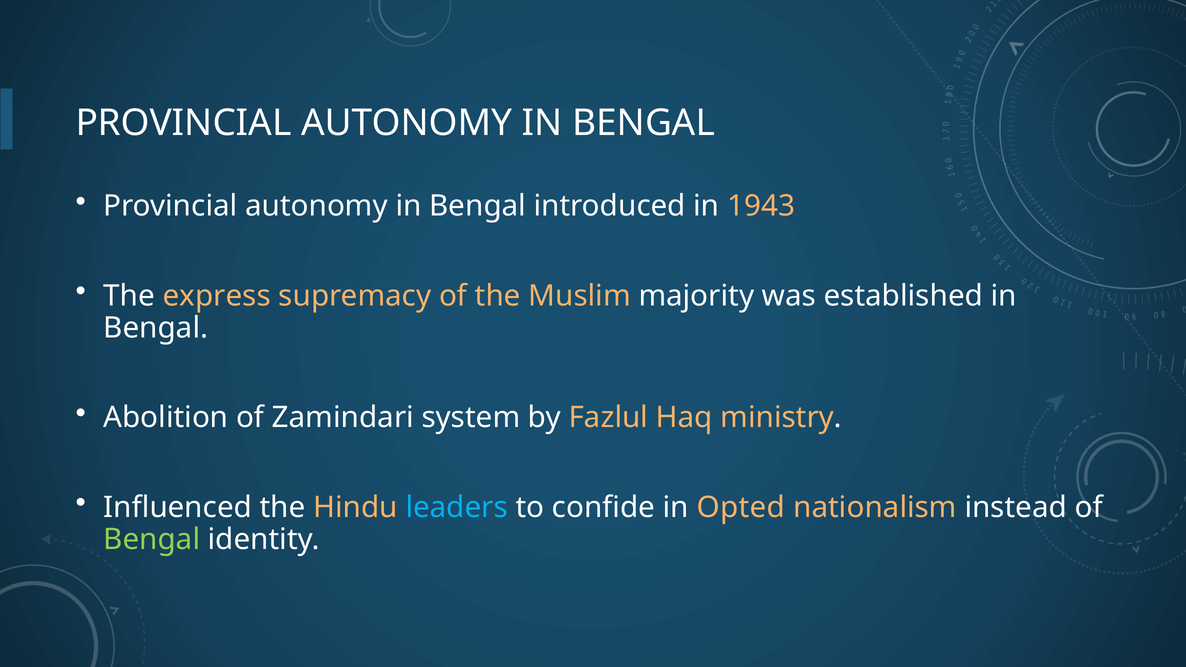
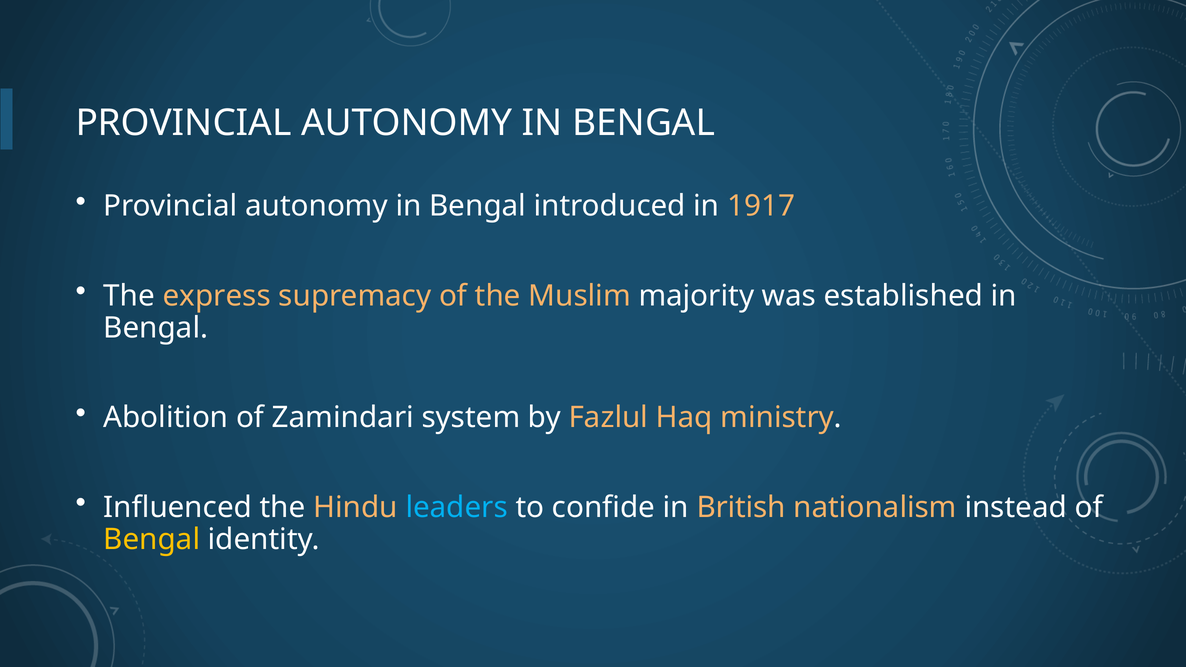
1943: 1943 -> 1917
Opted: Opted -> British
Bengal at (152, 540) colour: light green -> yellow
